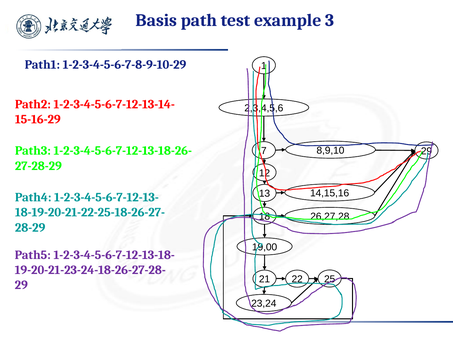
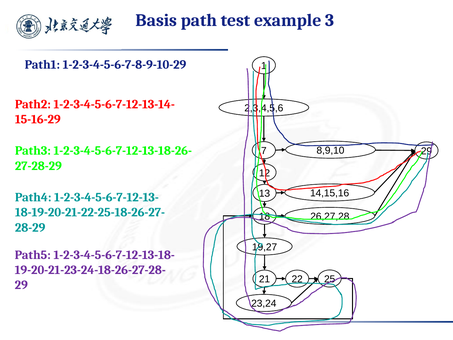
19,00: 19,00 -> 19,27
